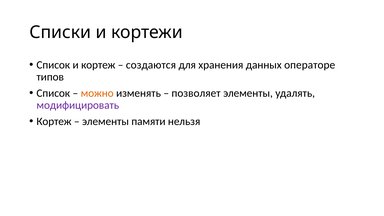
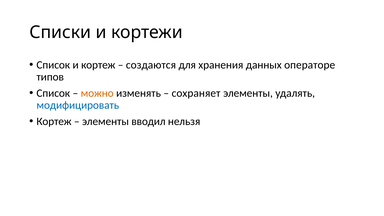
позволяет: позволяет -> сохраняет
модифицировать colour: purple -> blue
памяти: памяти -> вводил
